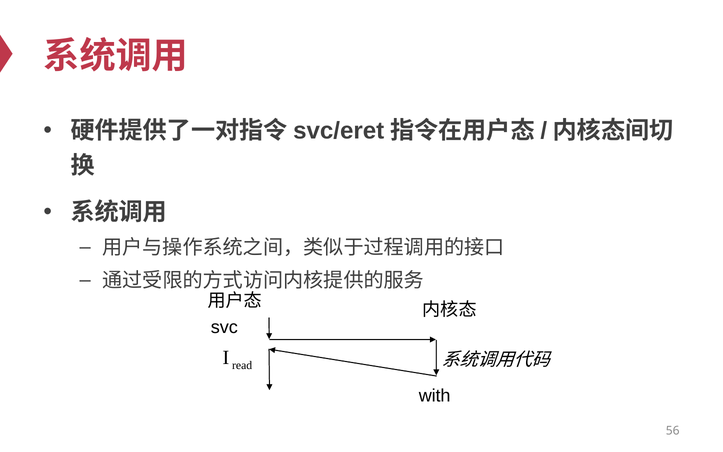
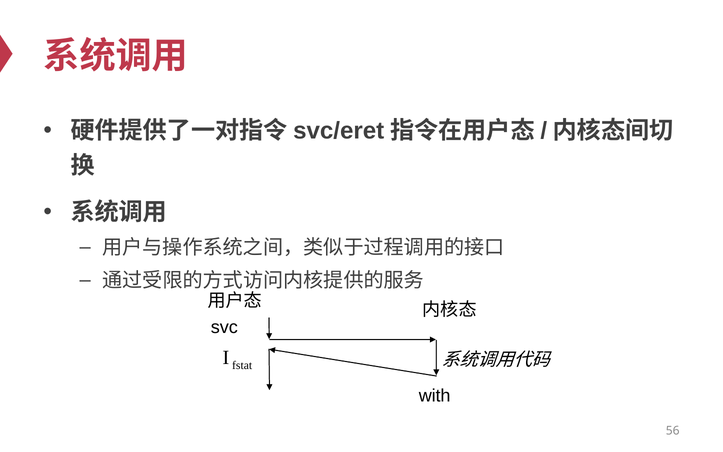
read: read -> fstat
